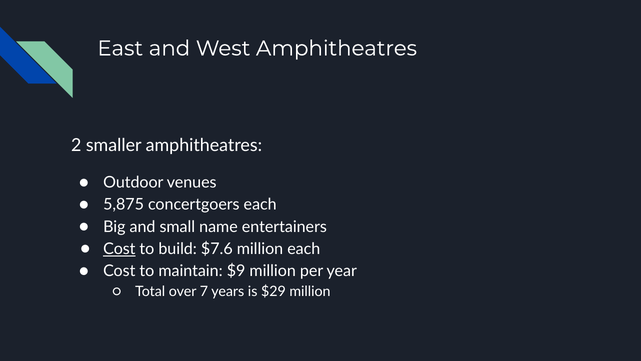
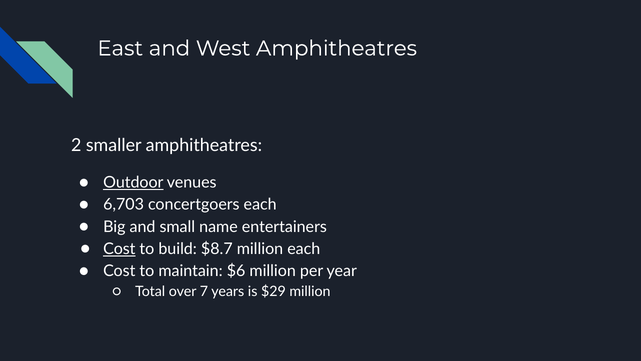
Outdoor underline: none -> present
5,875: 5,875 -> 6,703
$7.6: $7.6 -> $8.7
$9: $9 -> $6
